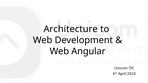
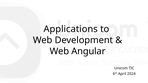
Architecture: Architecture -> Applications
